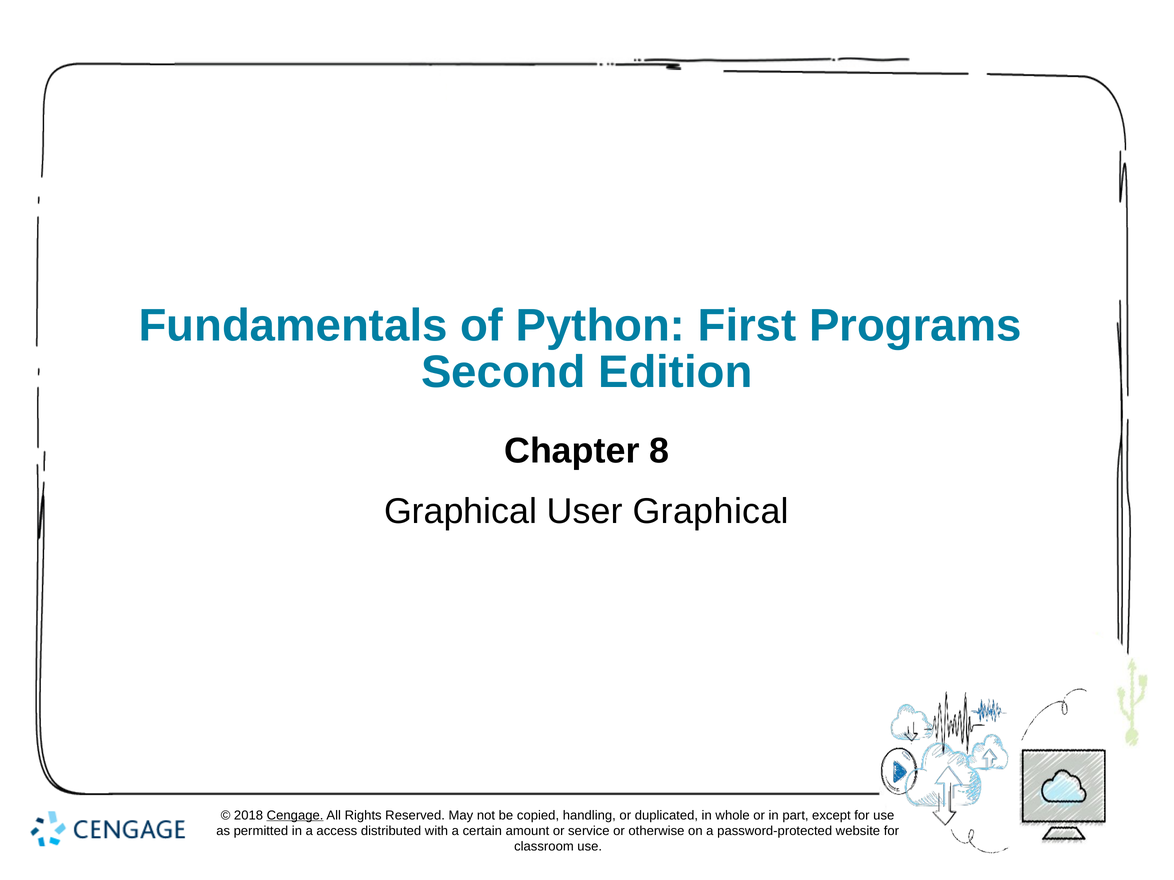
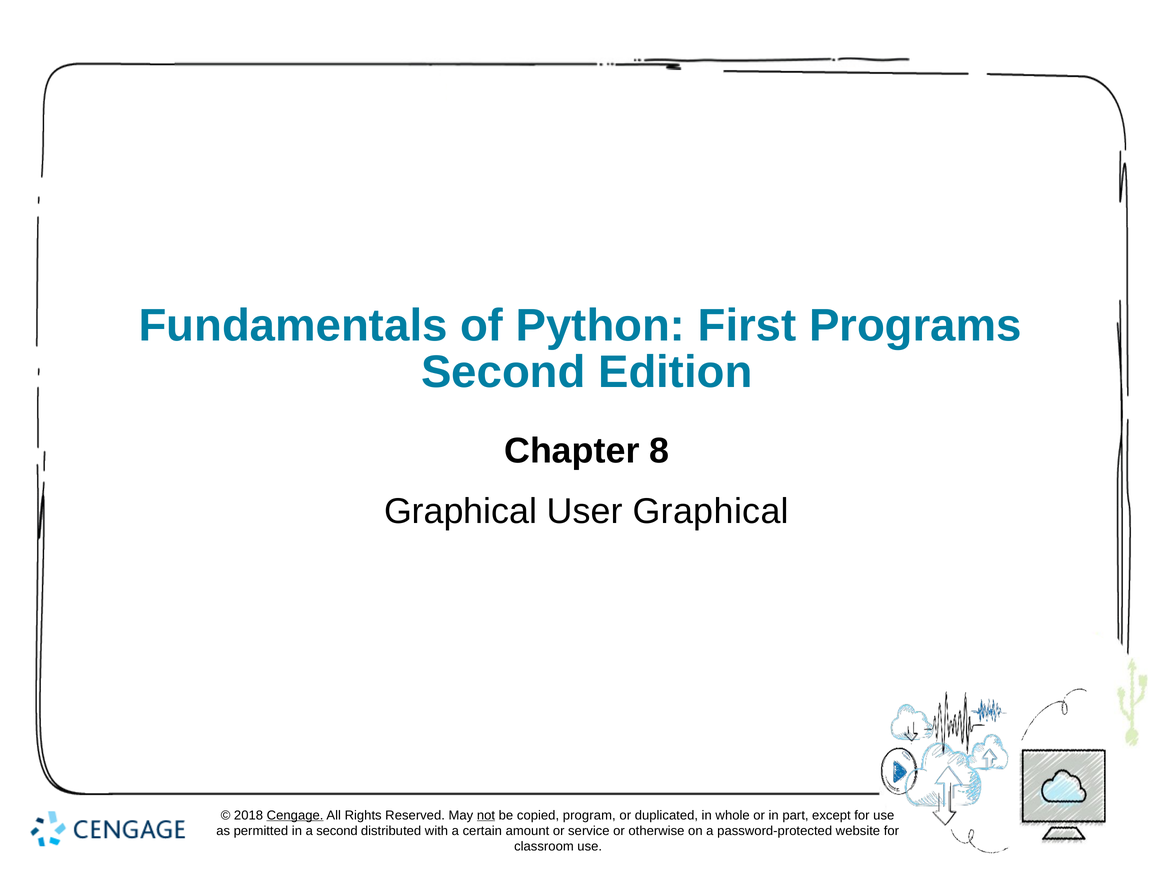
not underline: none -> present
handling: handling -> program
a access: access -> second
